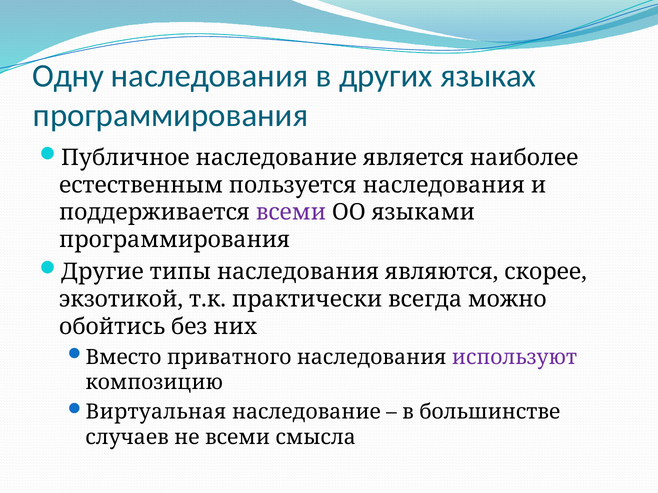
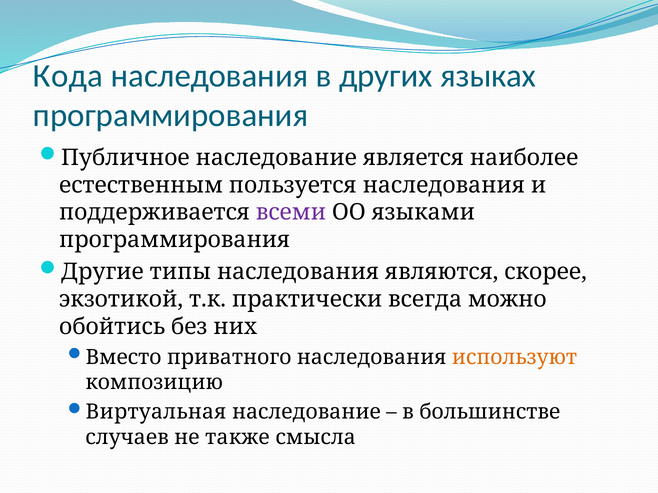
Одну: Одну -> Кода
используют colour: purple -> orange
не всеми: всеми -> также
